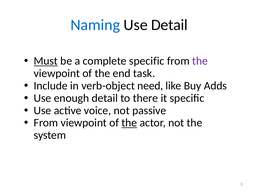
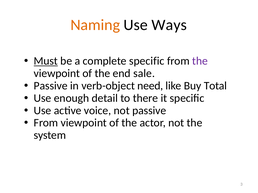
Naming colour: blue -> orange
Use Detail: Detail -> Ways
task: task -> sale
Include at (51, 86): Include -> Passive
Adds: Adds -> Total
the at (129, 123) underline: present -> none
